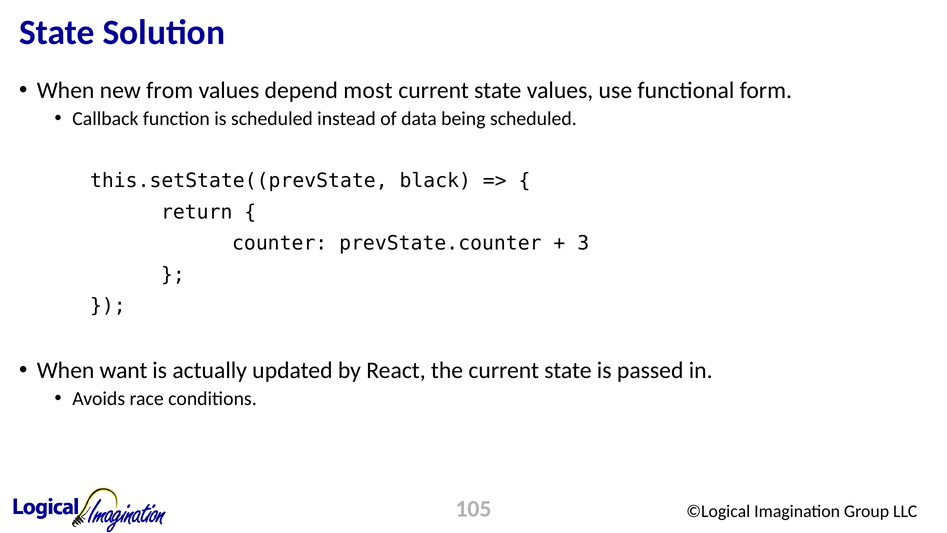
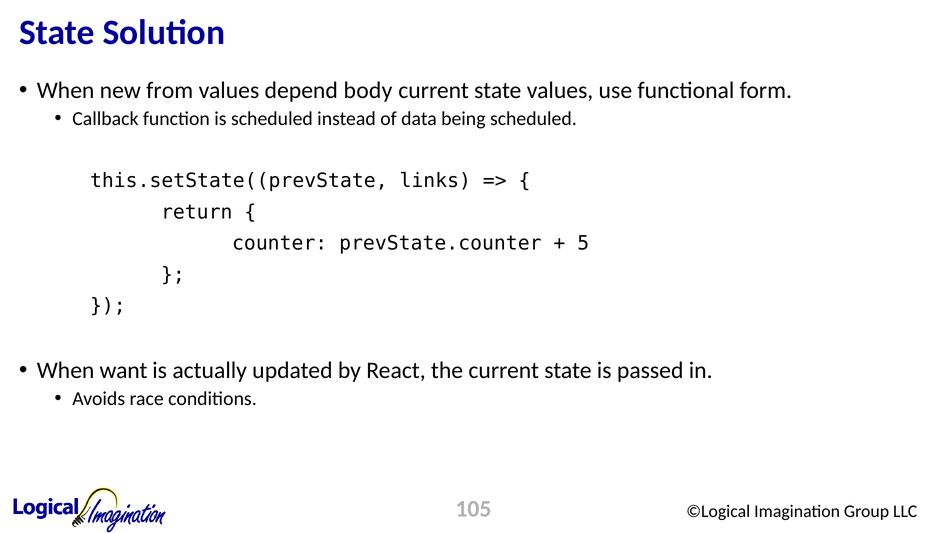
most: most -> body
black: black -> links
3: 3 -> 5
